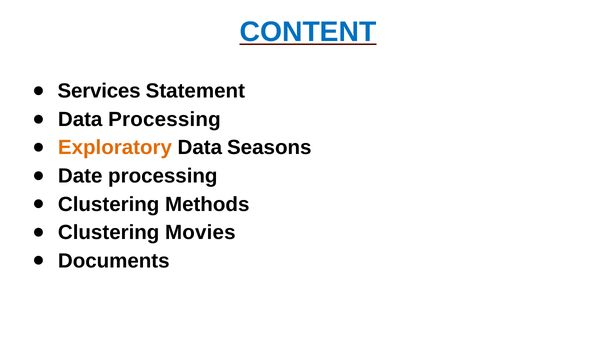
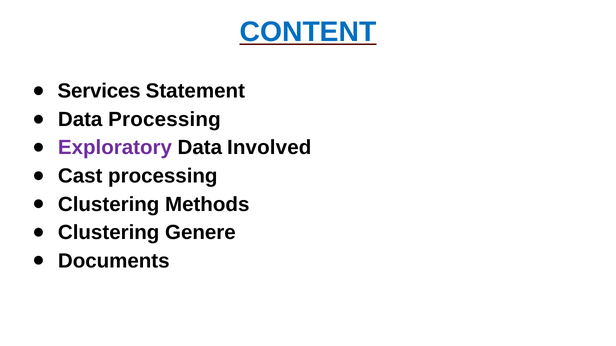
Exploratory colour: orange -> purple
Seasons: Seasons -> Involved
Date: Date -> Cast
Movies: Movies -> Genere
